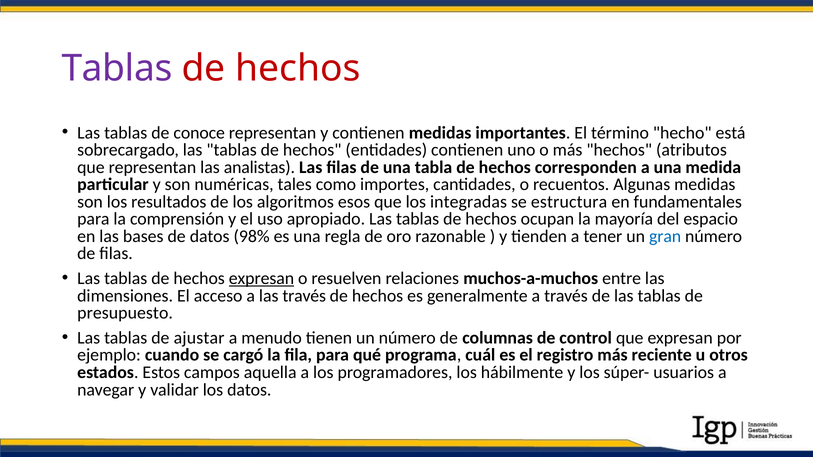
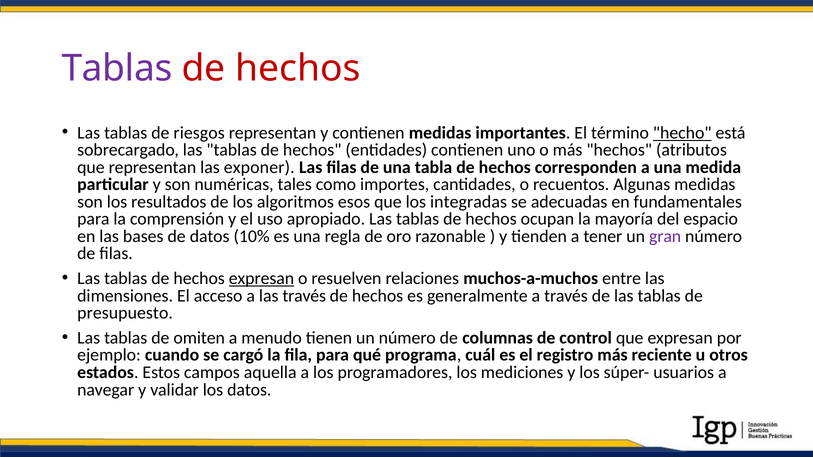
conoce: conoce -> riesgos
hecho underline: none -> present
analistas: analistas -> exponer
estructura: estructura -> adecuadas
98%: 98% -> 10%
gran colour: blue -> purple
ajustar: ajustar -> omiten
hábilmente: hábilmente -> mediciones
